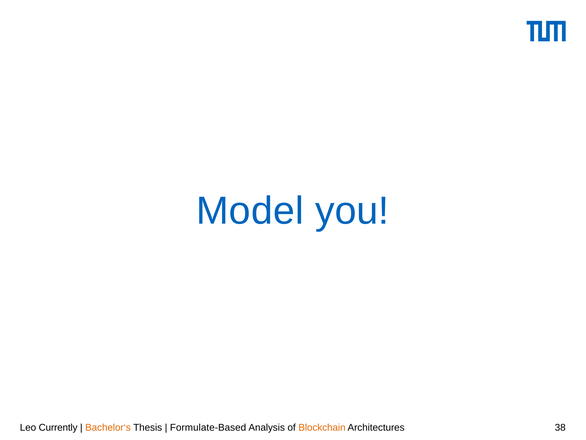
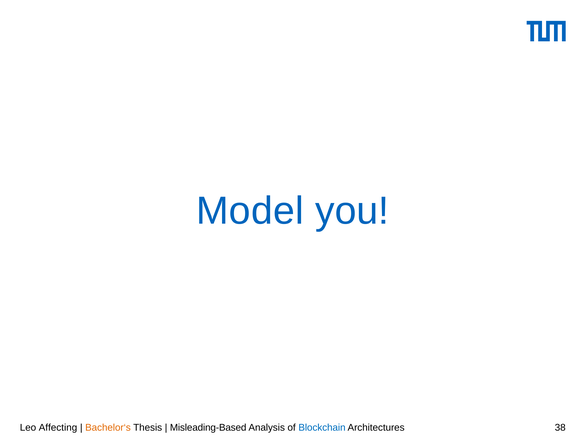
Currently: Currently -> Affecting
Formulate-Based: Formulate-Based -> Misleading-Based
Blockchain colour: orange -> blue
